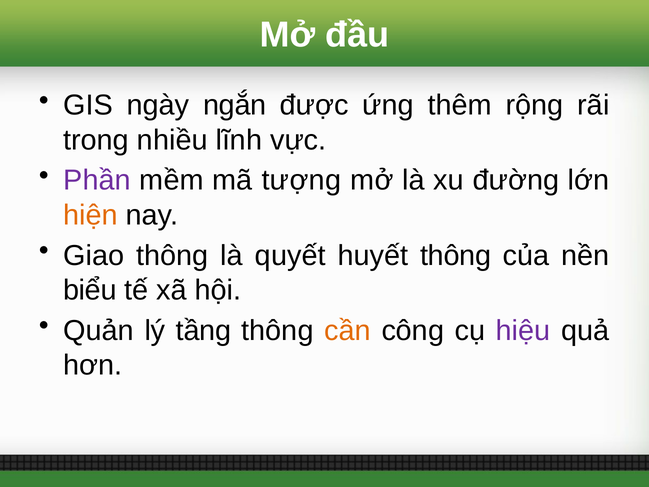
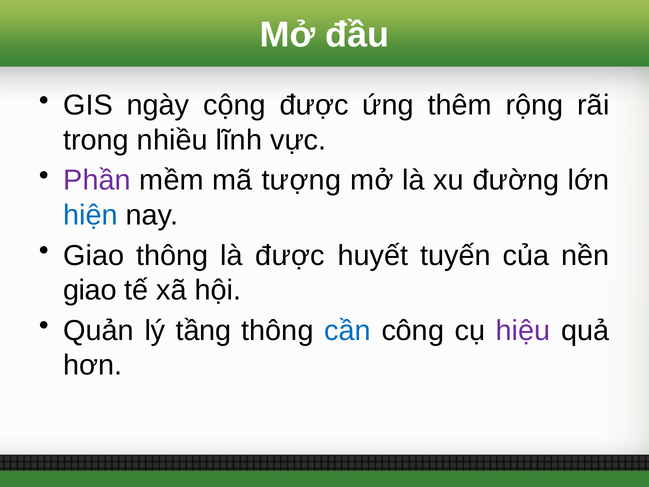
ngắn: ngắn -> cộng
hiện colour: orange -> blue
là quyết: quyết -> được
huyết thông: thông -> tuyến
biểu at (90, 290): biểu -> giao
cần colour: orange -> blue
